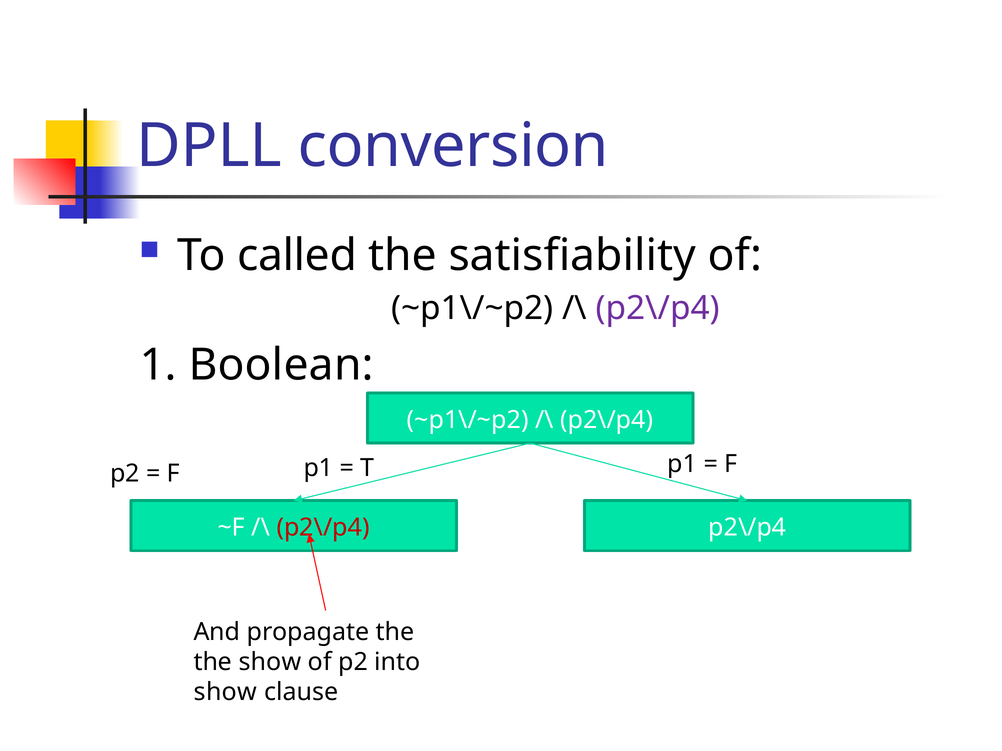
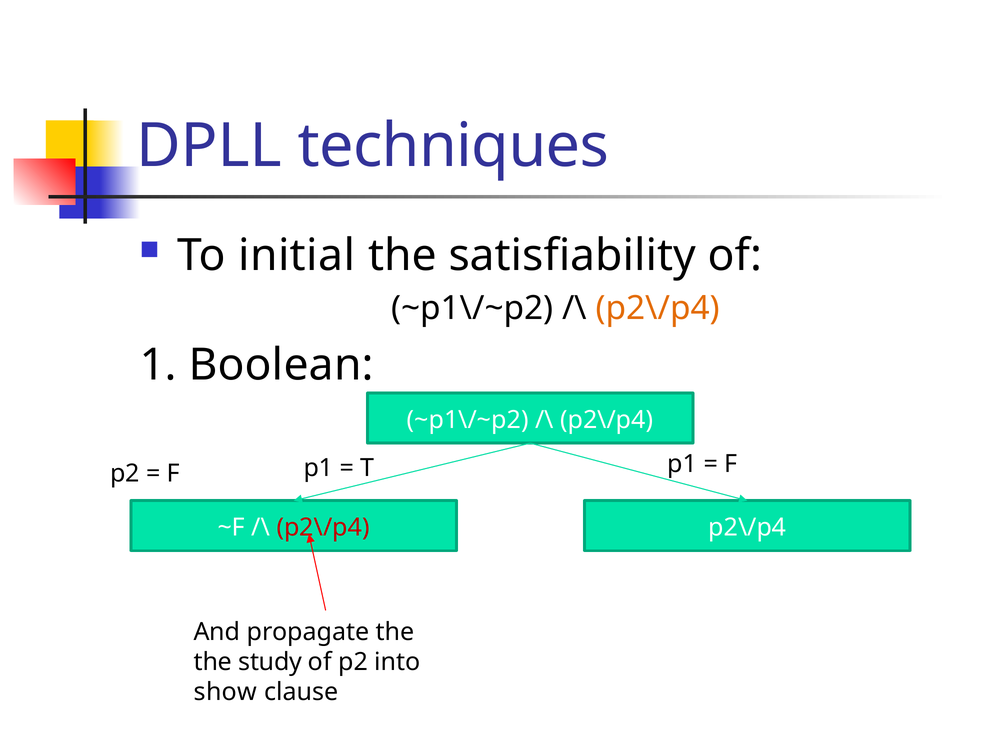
conversion: conversion -> techniques
called: called -> initial
p2\/p4 at (658, 309) colour: purple -> orange
the show: show -> study
